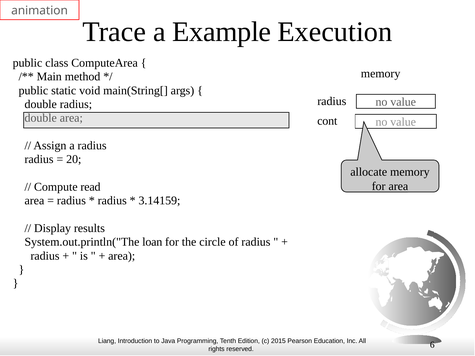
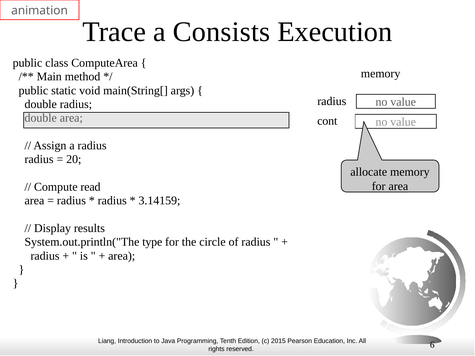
Example: Example -> Consists
loan: loan -> type
